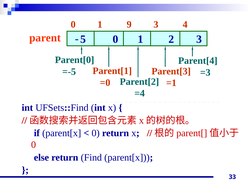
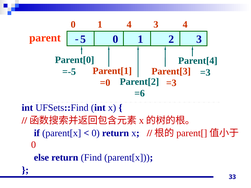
1 9: 9 -> 4
=1 at (171, 83): =1 -> =3
=4: =4 -> =6
